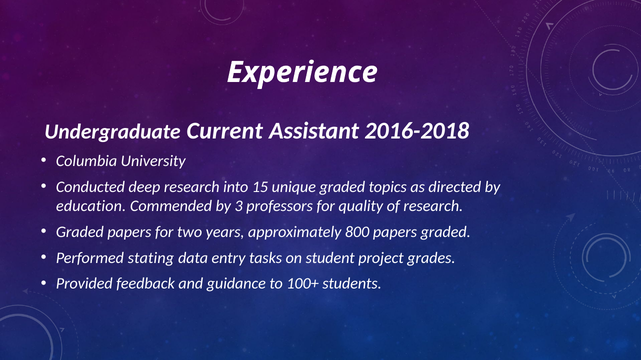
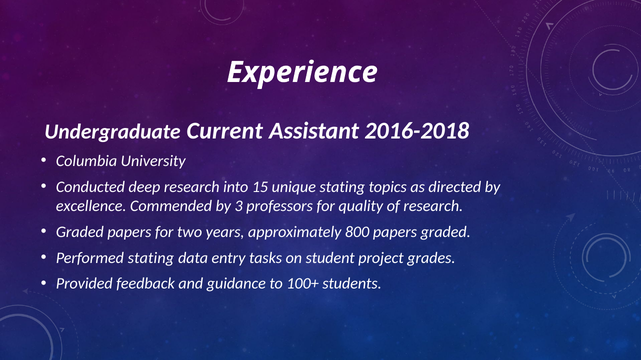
unique graded: graded -> stating
education: education -> excellence
